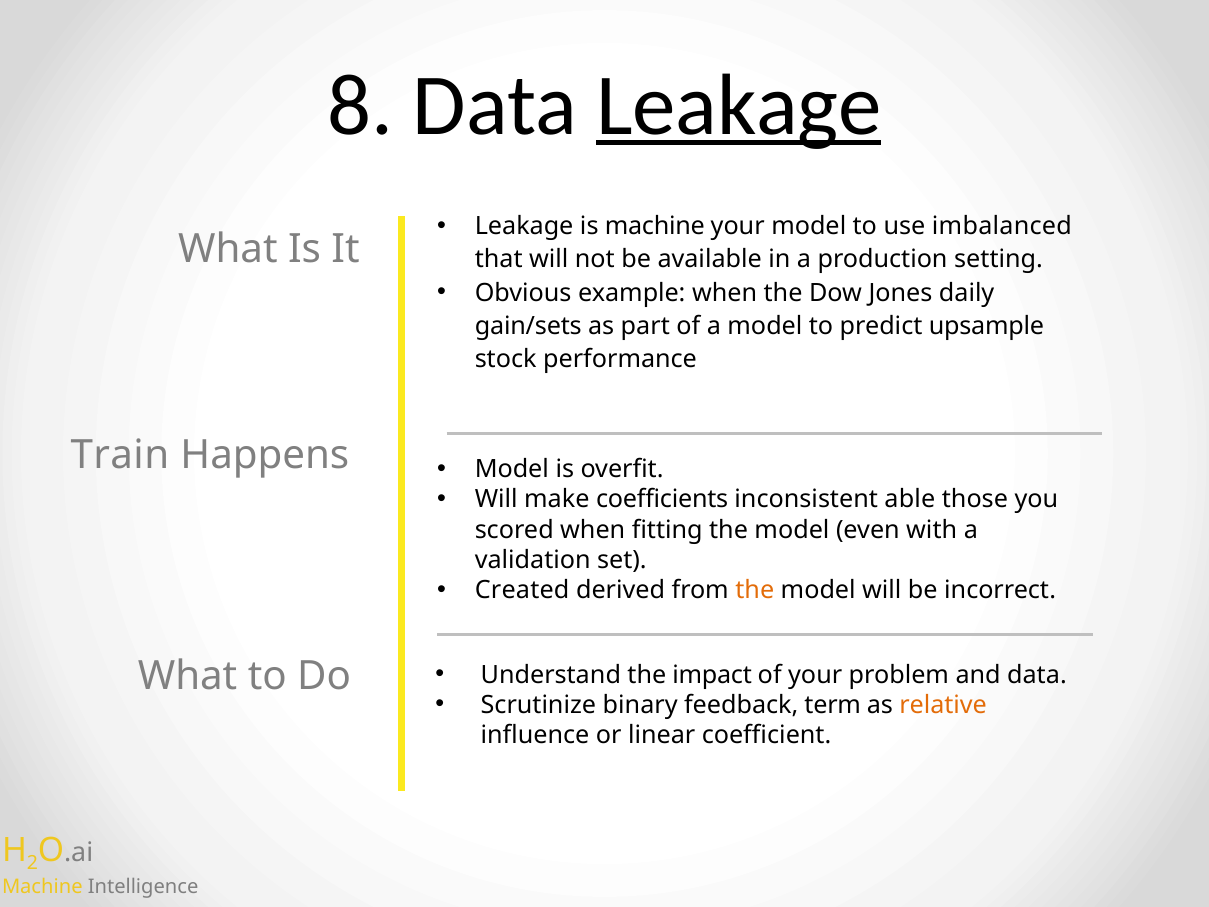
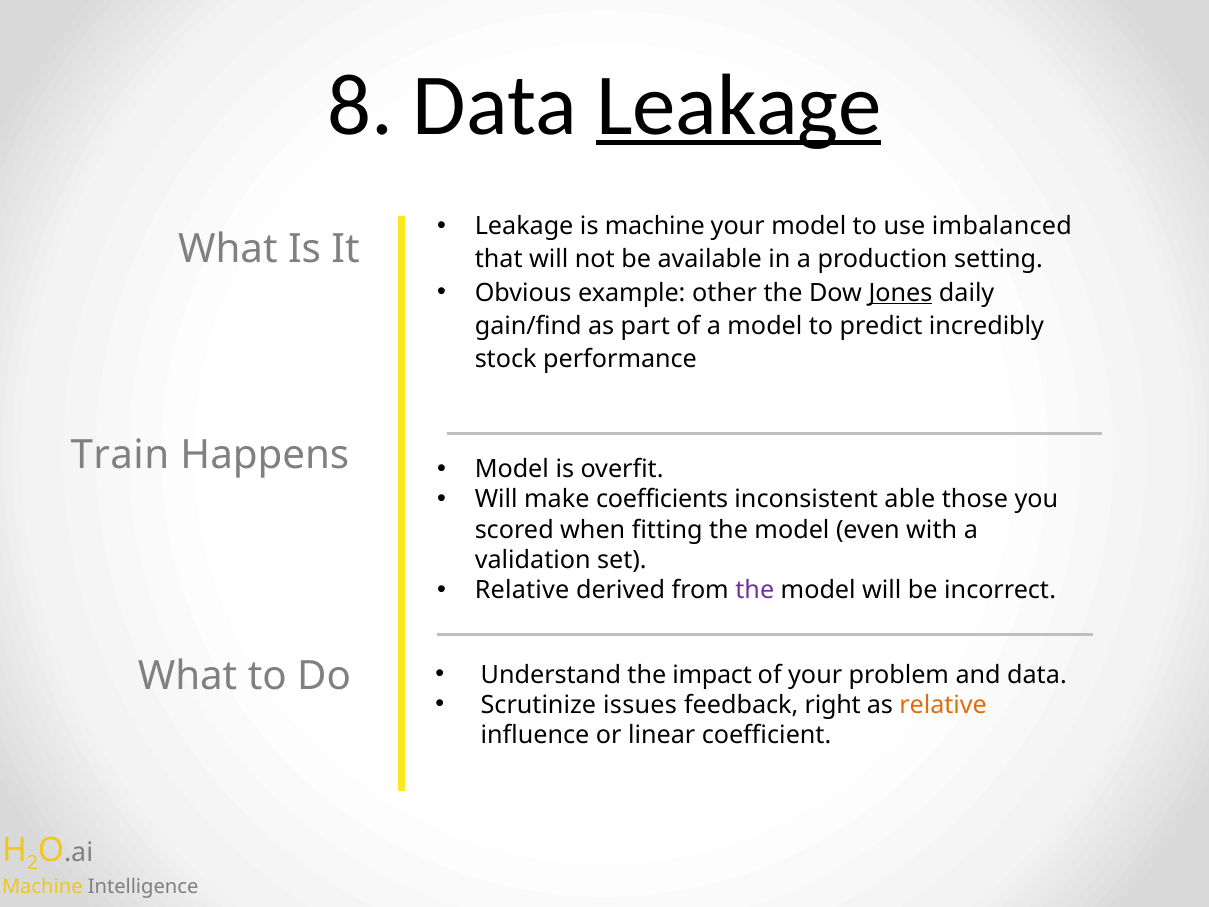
example when: when -> other
Jones underline: none -> present
gain/sets: gain/sets -> gain/find
upsample: upsample -> incredibly
Created at (522, 590): Created -> Relative
the at (755, 590) colour: orange -> purple
binary: binary -> issues
term: term -> right
